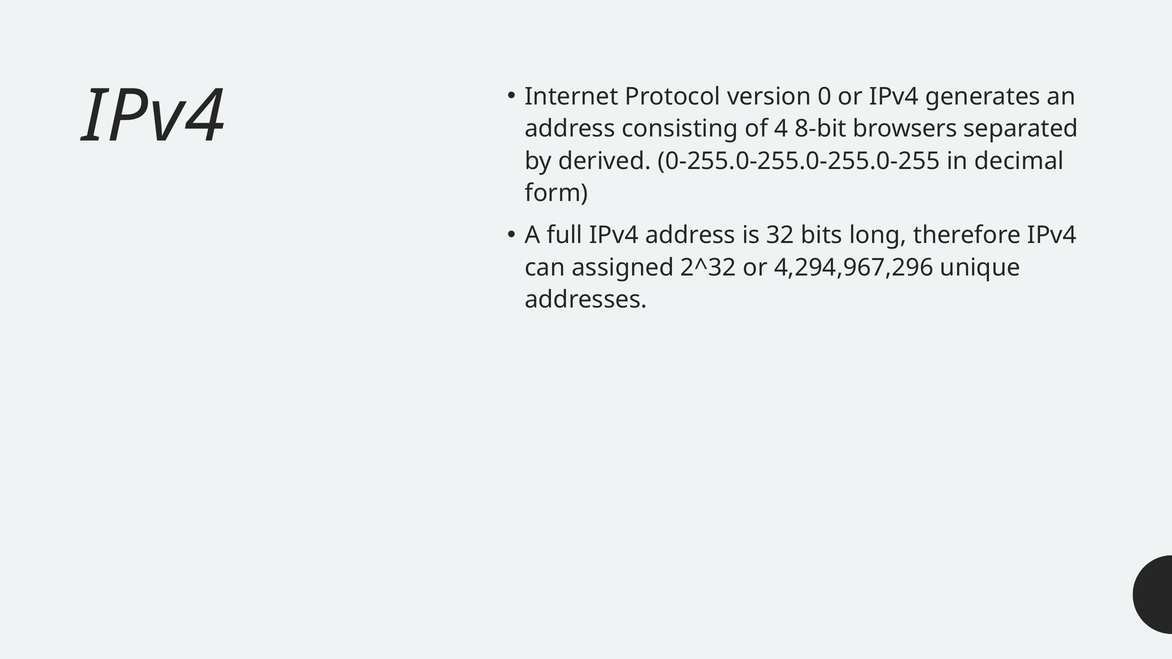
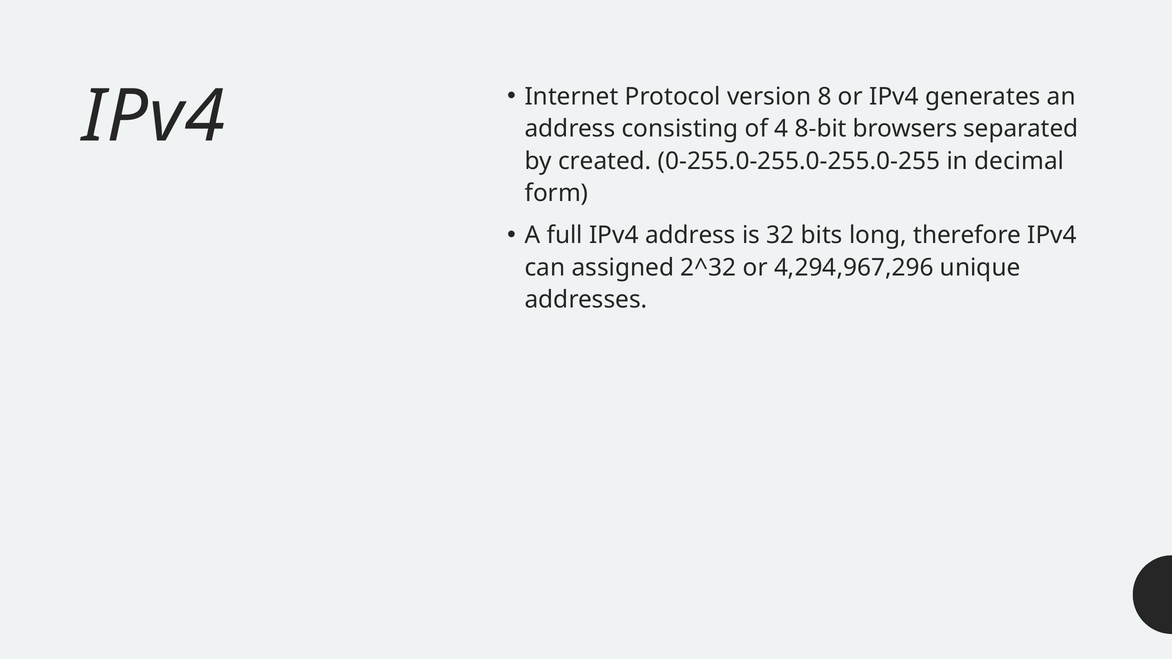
0: 0 -> 8
derived: derived -> created
